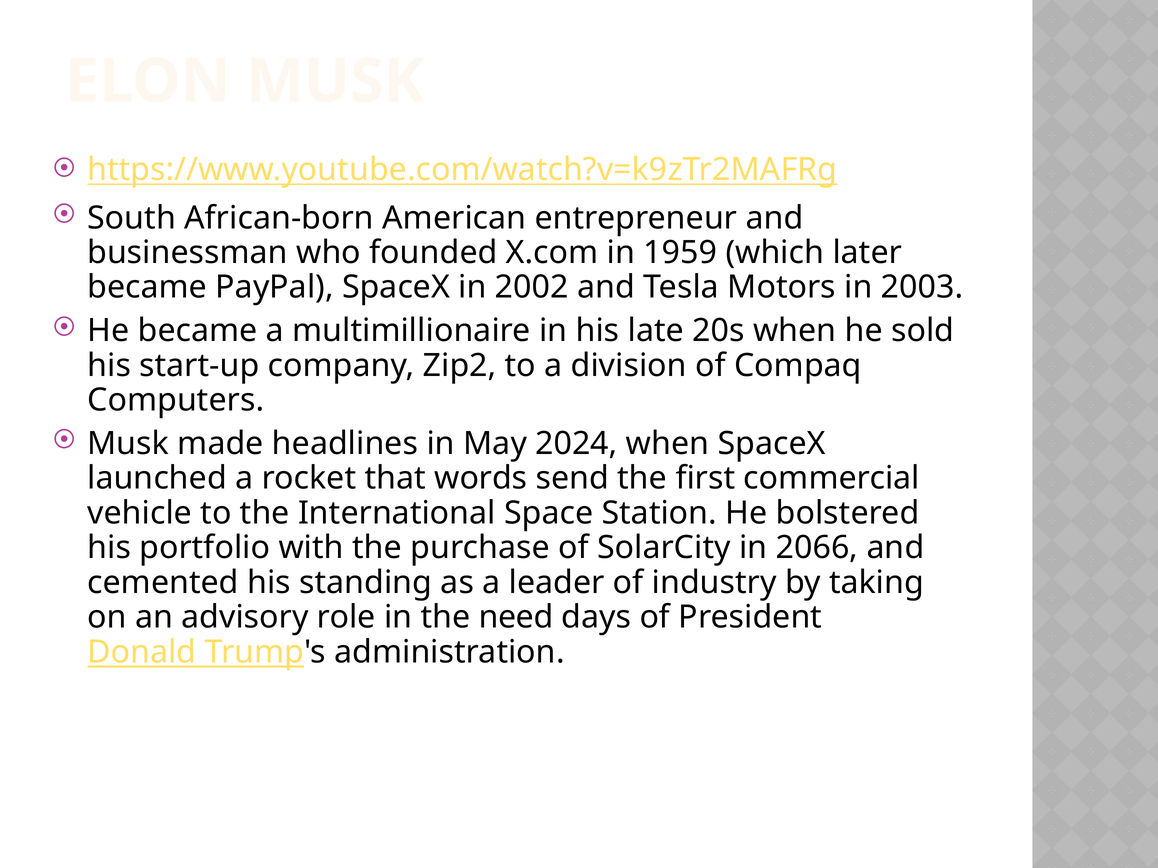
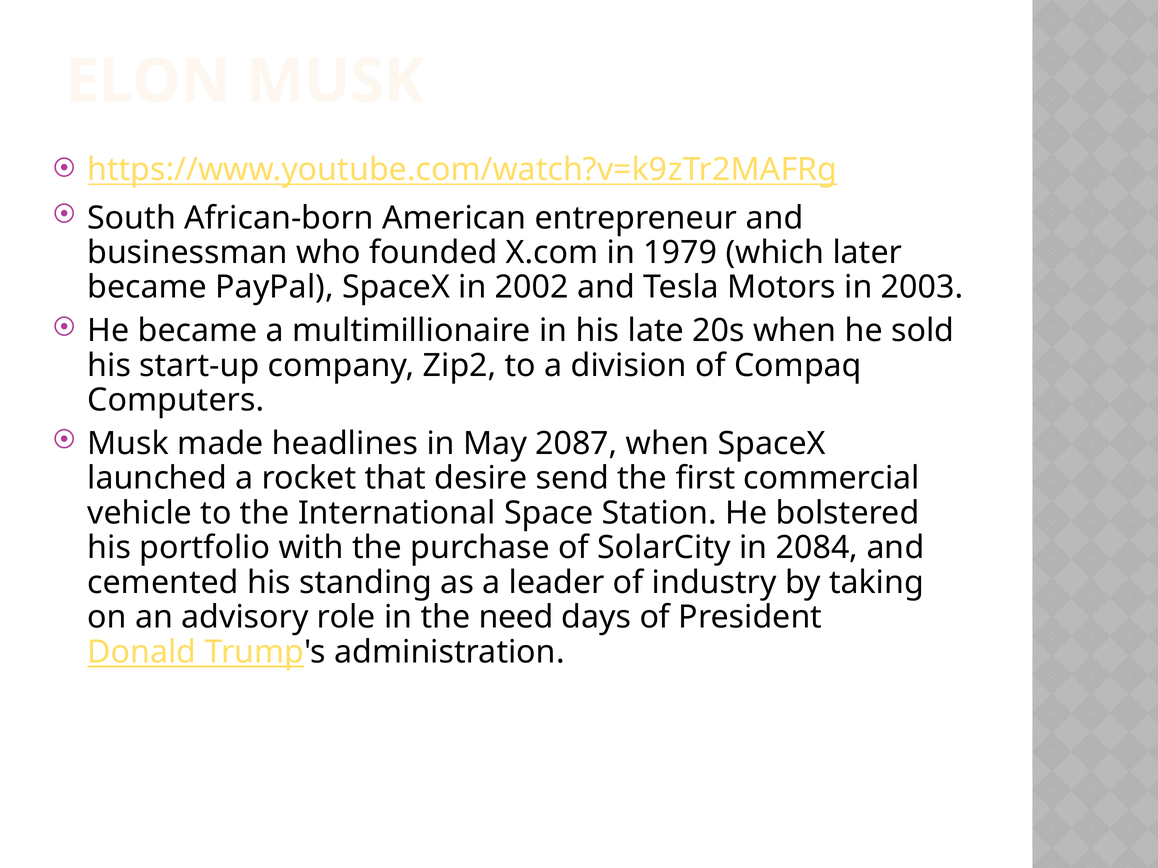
1959: 1959 -> 1979
2024: 2024 -> 2087
words: words -> desire
2066: 2066 -> 2084
